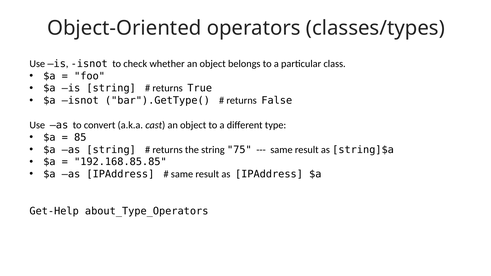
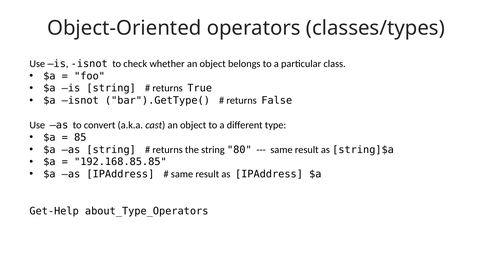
75: 75 -> 80
